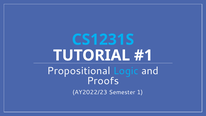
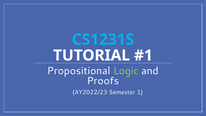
Logic colour: light blue -> light green
